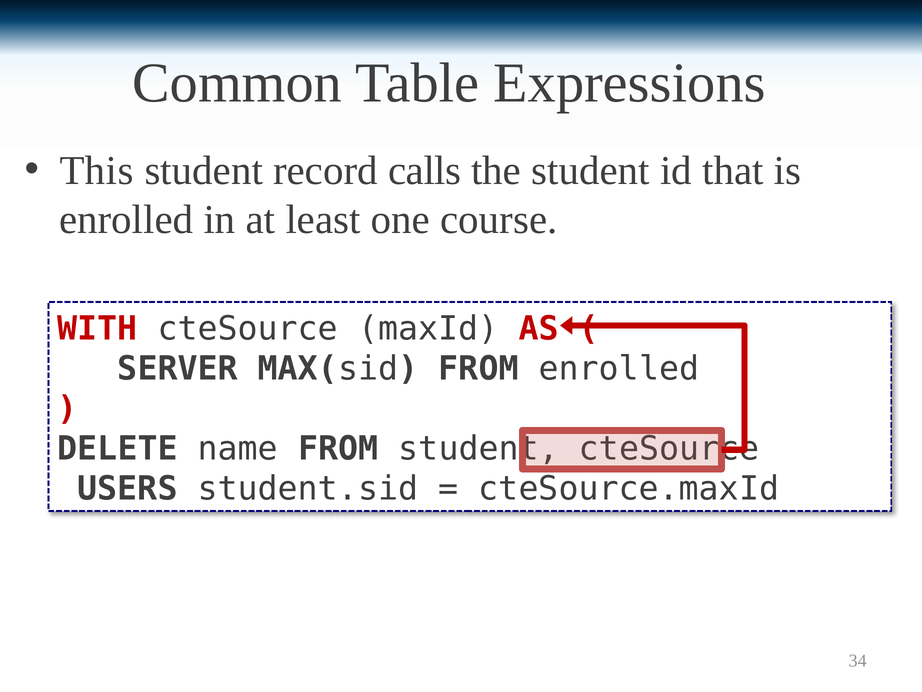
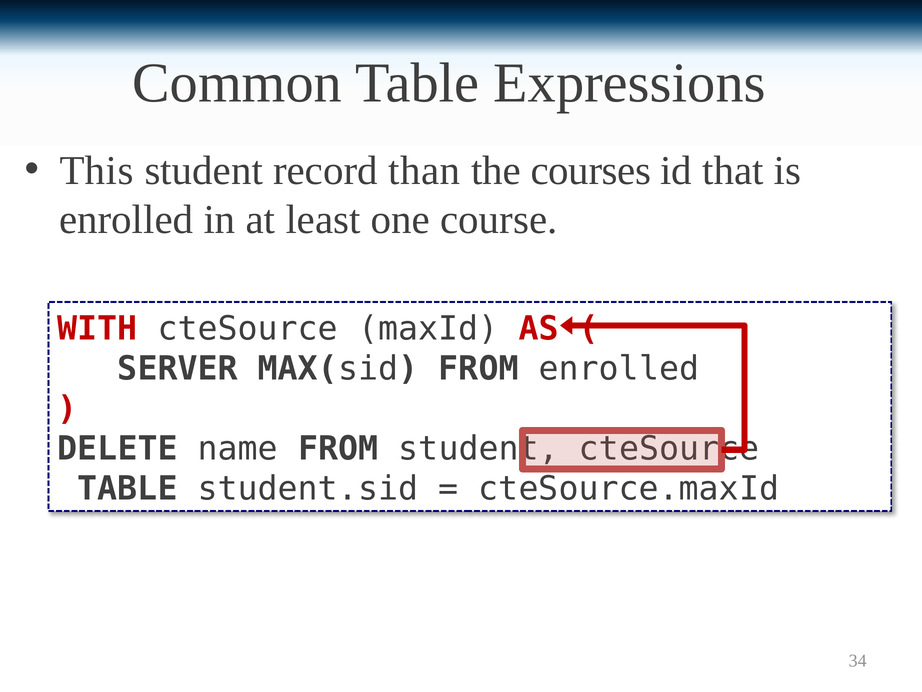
calls: calls -> than
the student: student -> courses
USERS at (127, 488): USERS -> TABLE
